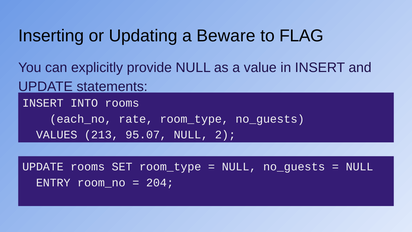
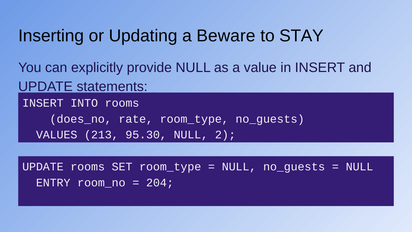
FLAG: FLAG -> STAY
each_no: each_no -> does_no
95.07: 95.07 -> 95.30
